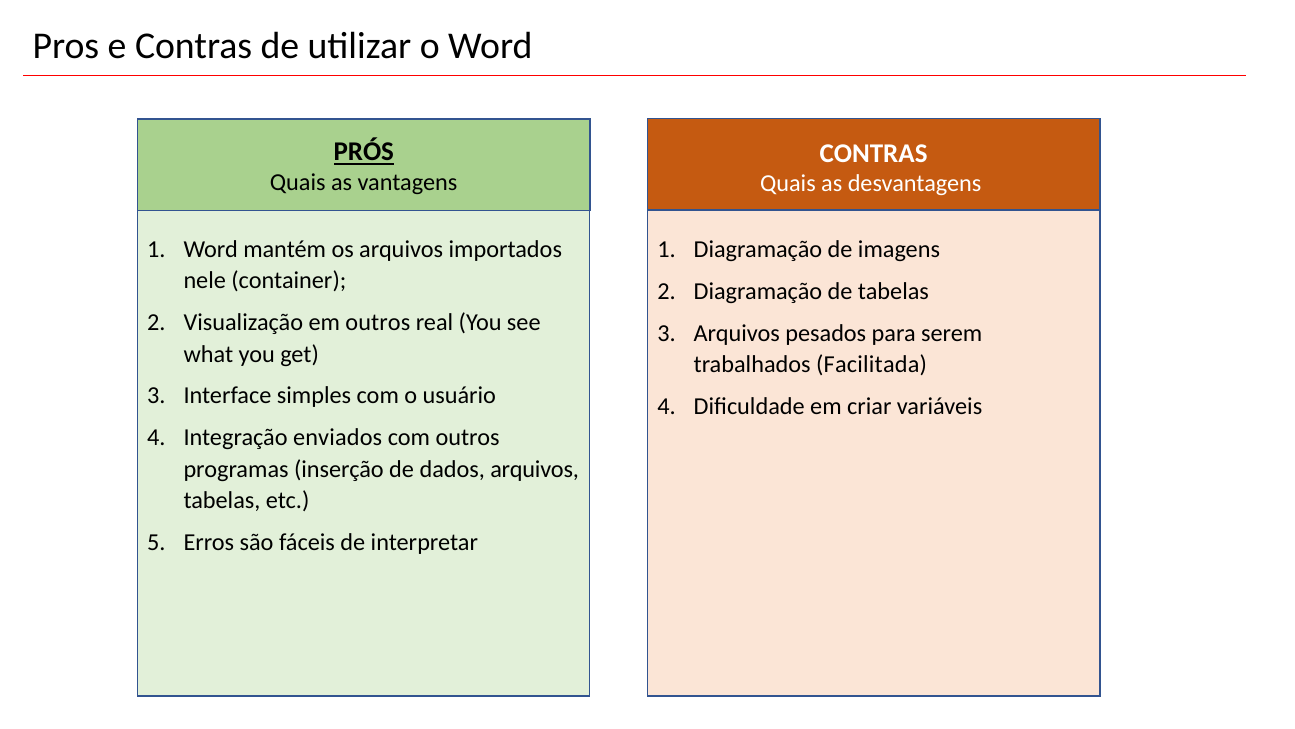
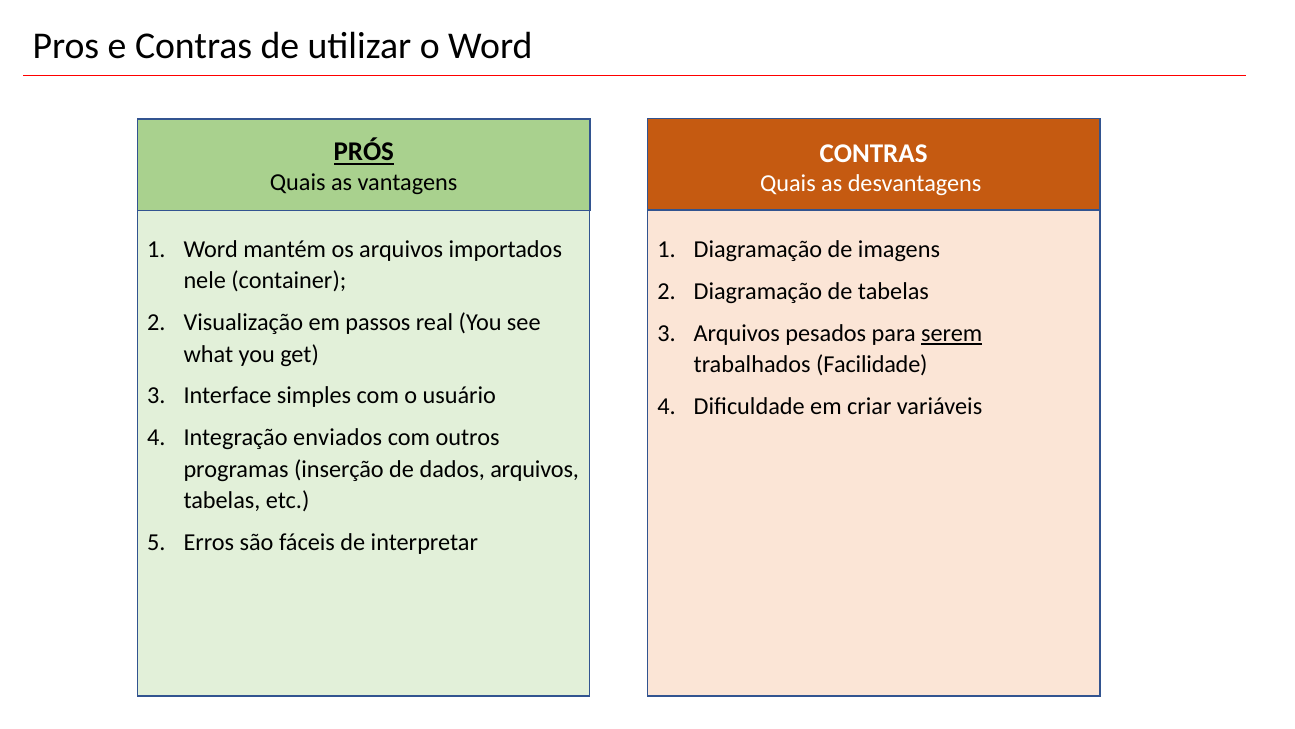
em outros: outros -> passos
serem underline: none -> present
Facilitada: Facilitada -> Facilidade
